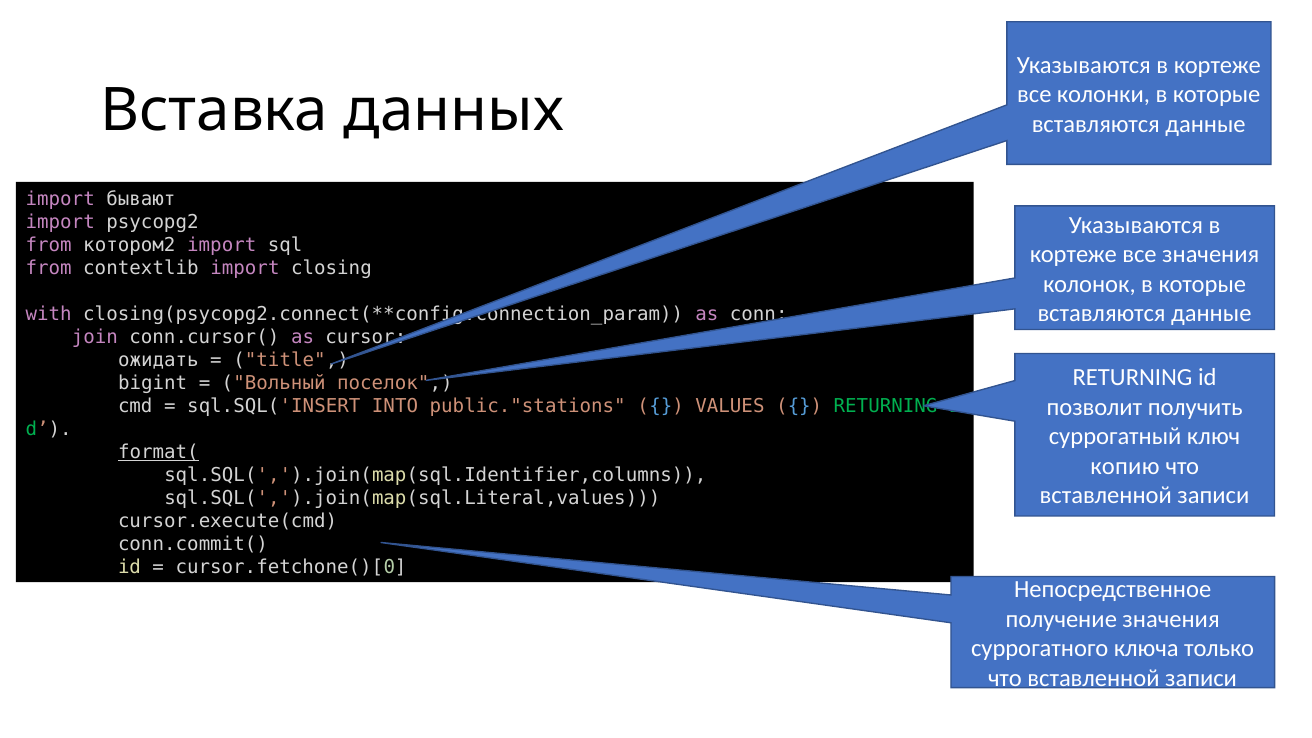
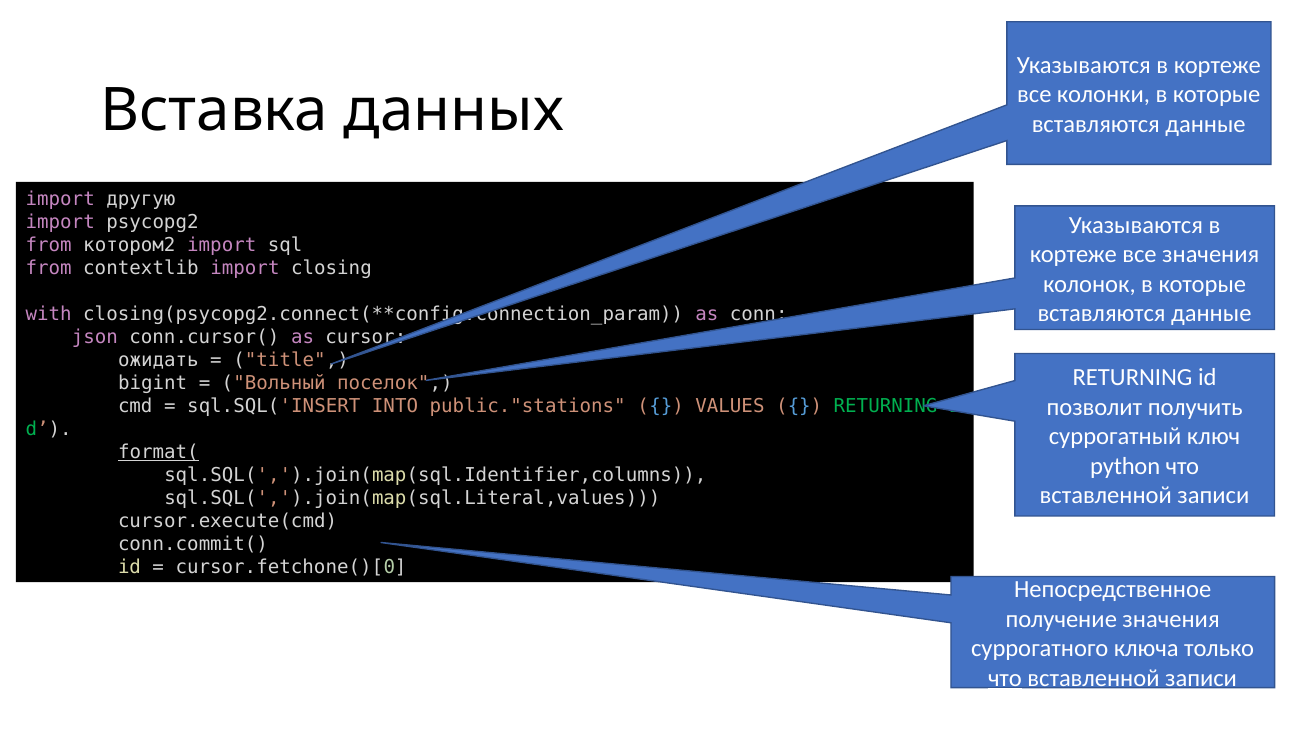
бывают: бывают -> другую
join: join -> json
копию: копию -> python
что at (1005, 678) underline: none -> present
